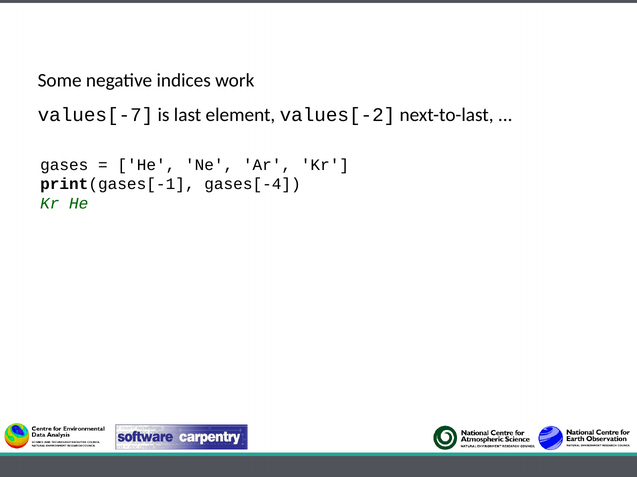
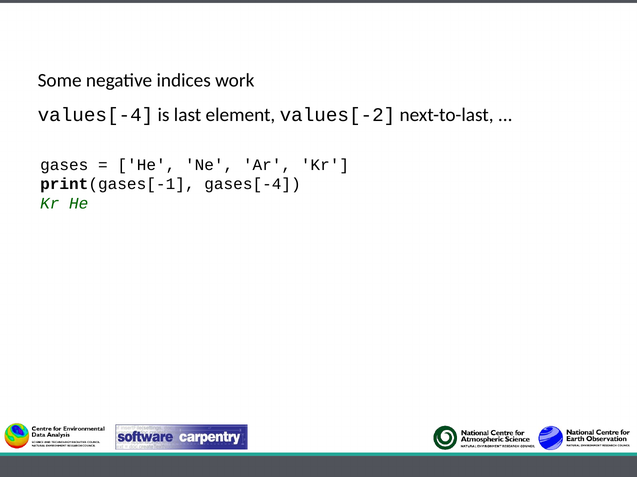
values[-7: values[-7 -> values[-4
